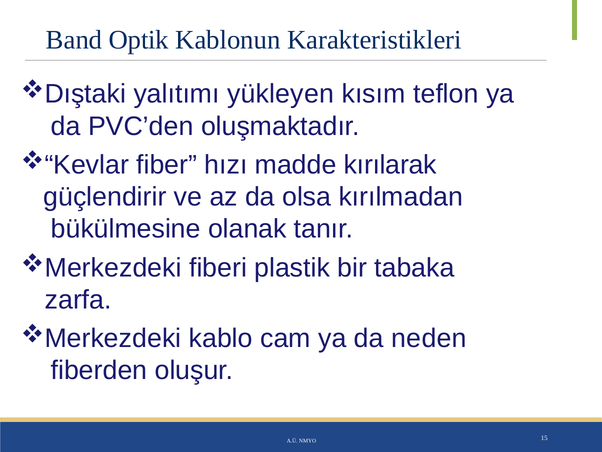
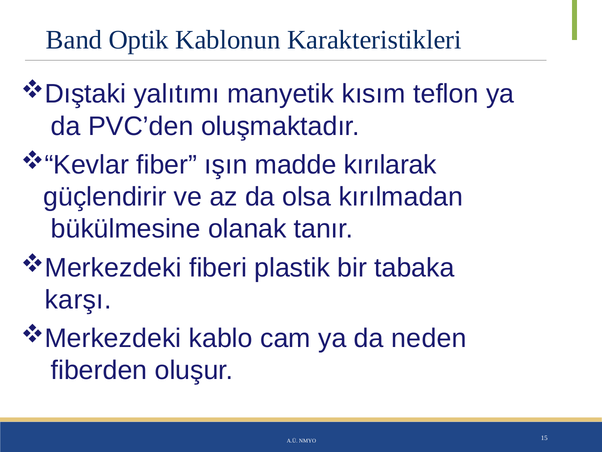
yükleyen: yükleyen -> manyetik
hızı: hızı -> ışın
zarfa: zarfa -> karşı
